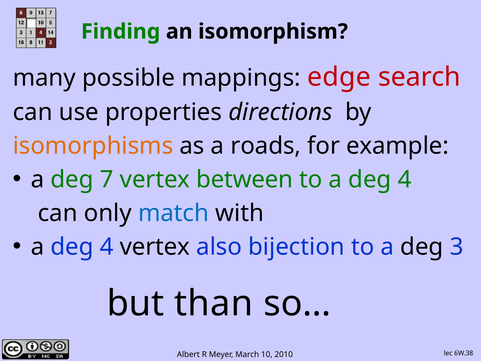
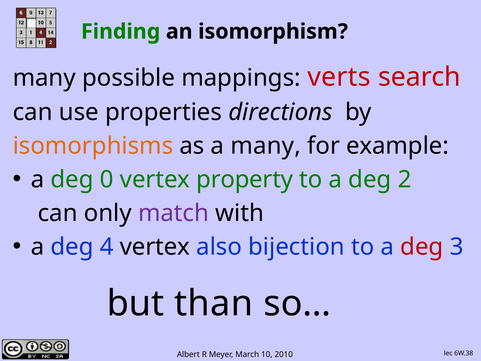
edge: edge -> verts
a roads: roads -> many
7: 7 -> 0
between: between -> property
to a deg 4: 4 -> 2
match colour: blue -> purple
deg at (422, 247) colour: black -> red
